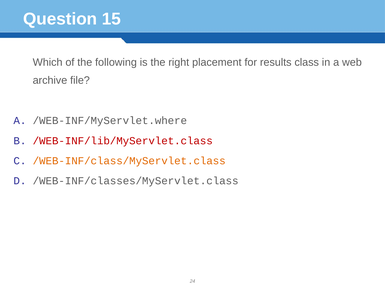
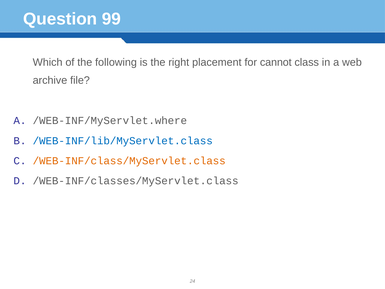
15: 15 -> 99
results: results -> cannot
/WEB-INF/lib/MyServlet.class colour: red -> blue
